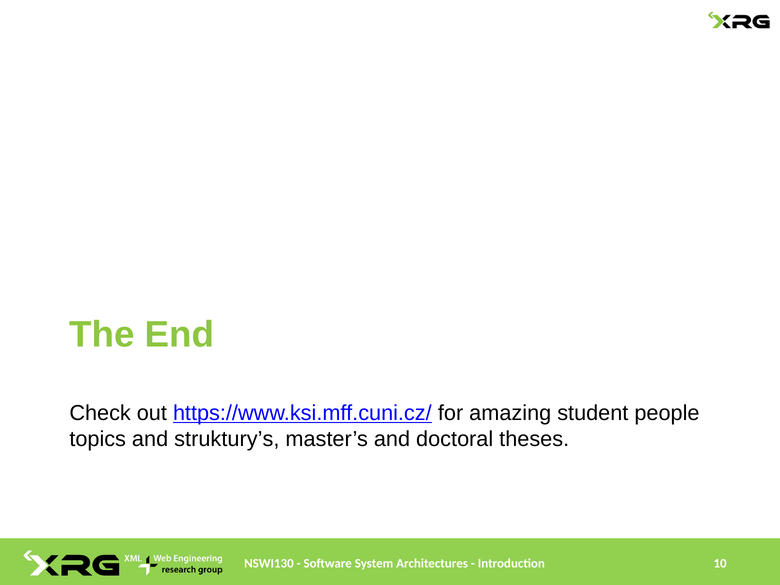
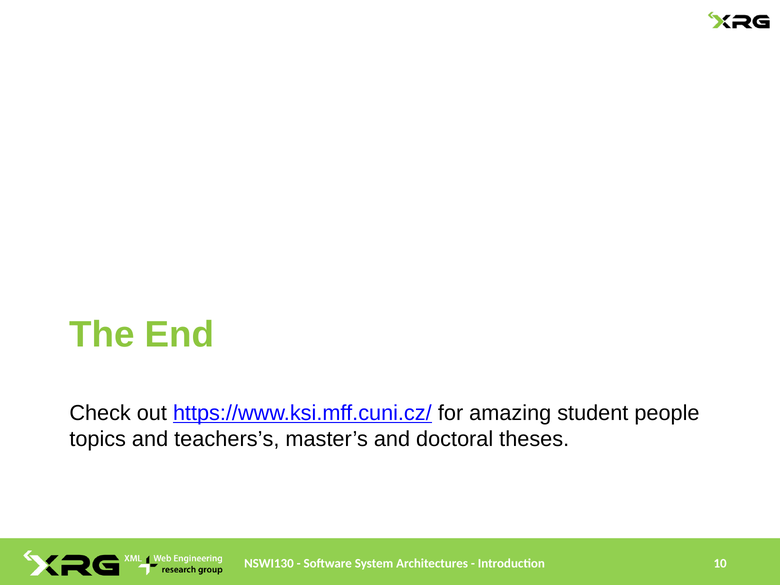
struktury’s: struktury’s -> teachers’s
